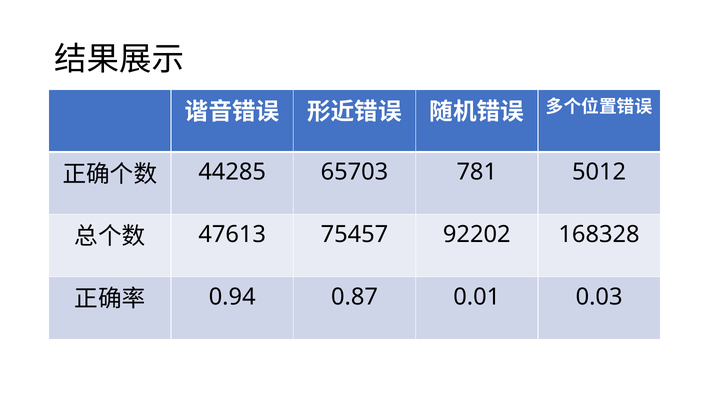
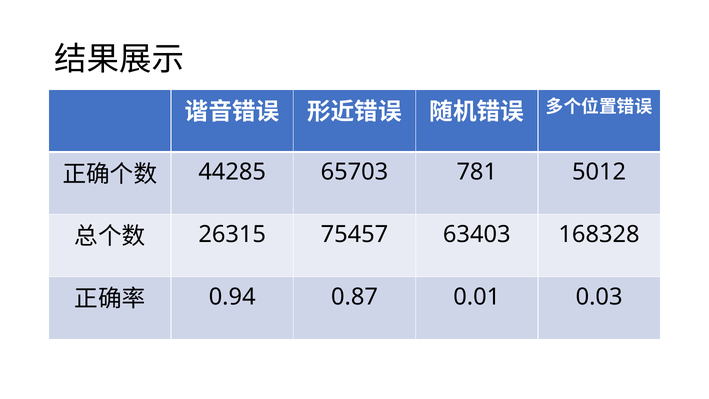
47613: 47613 -> 26315
92202: 92202 -> 63403
